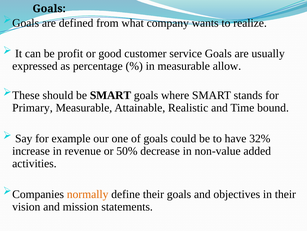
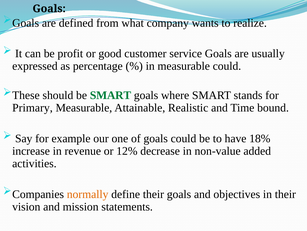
measurable allow: allow -> could
SMART at (111, 95) colour: black -> green
32%: 32% -> 18%
50%: 50% -> 12%
